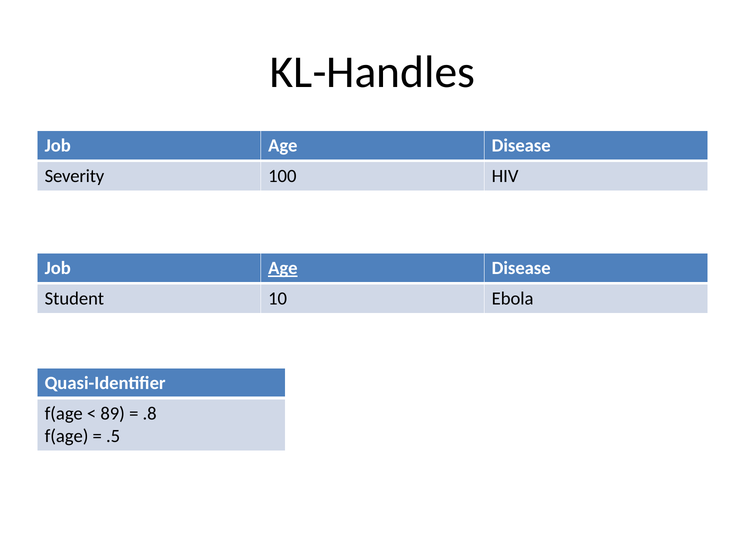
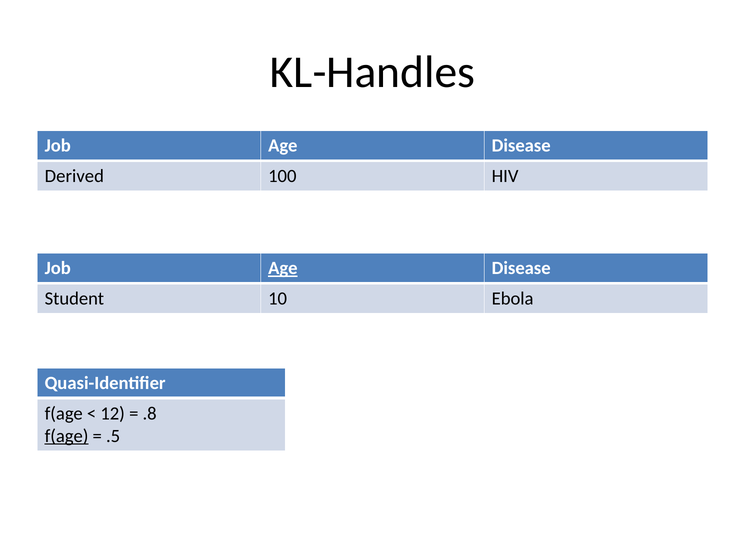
Severity: Severity -> Derived
89: 89 -> 12
f(age at (67, 436) underline: none -> present
